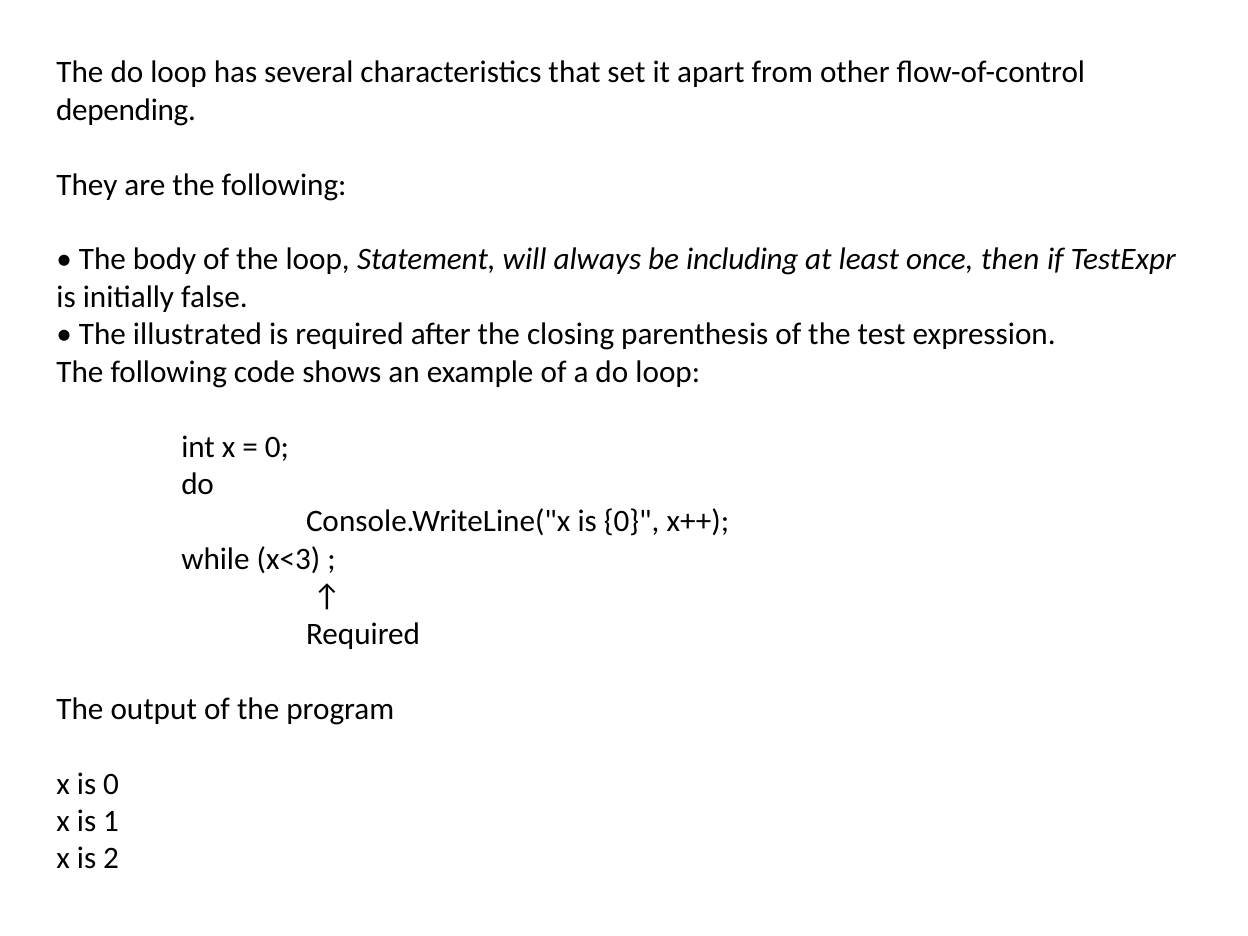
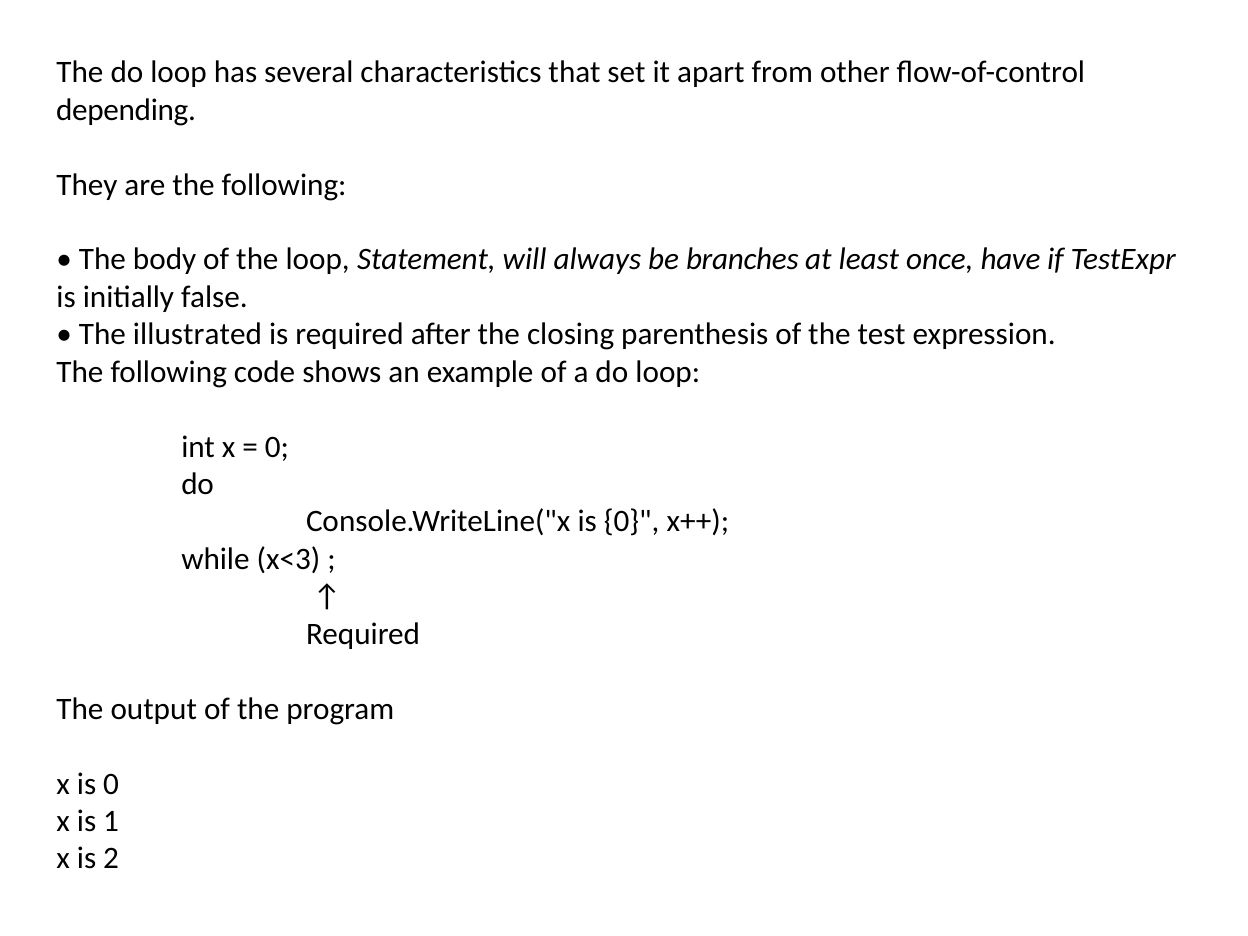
including: including -> branches
then: then -> have
